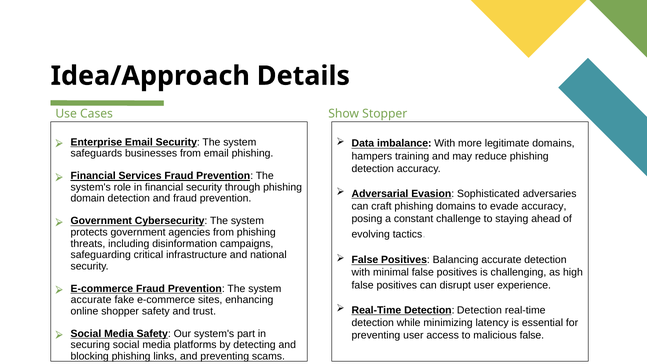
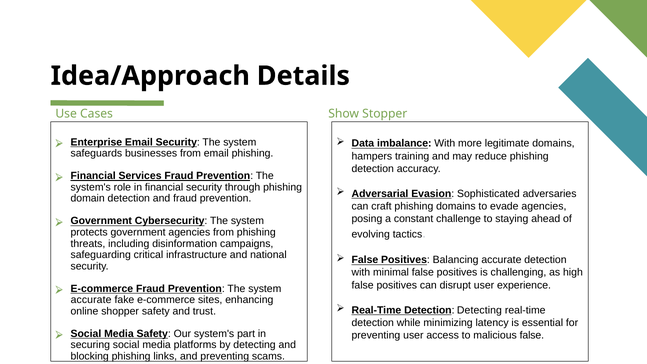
evade accuracy: accuracy -> agencies
Detection Detection: Detection -> Detecting
